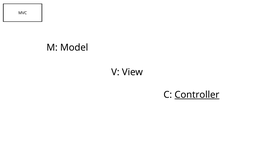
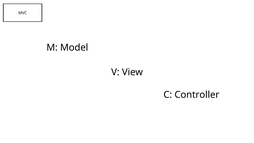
Controller underline: present -> none
